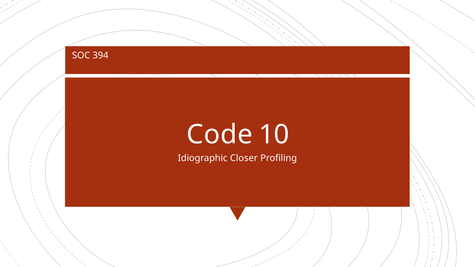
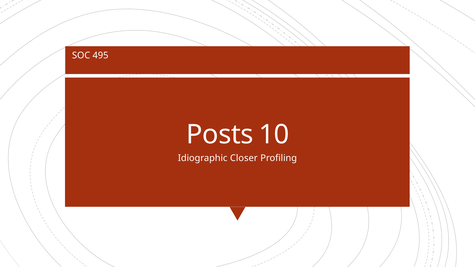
394: 394 -> 495
Code: Code -> Posts
